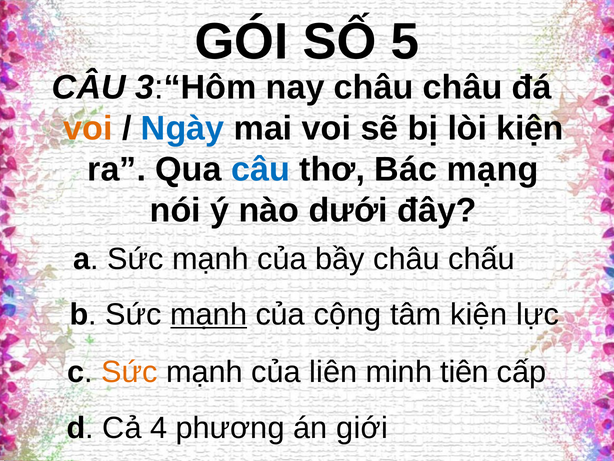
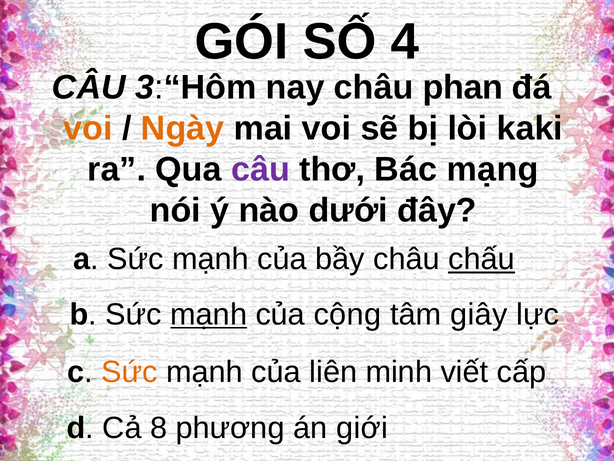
5: 5 -> 4
châu châu: châu -> phan
Ngày colour: blue -> orange
lòi kiện: kiện -> kaki
câu at (260, 169) colour: blue -> purple
chấu underline: none -> present
tâm kiện: kiện -> giây
tiên: tiên -> viết
4: 4 -> 8
